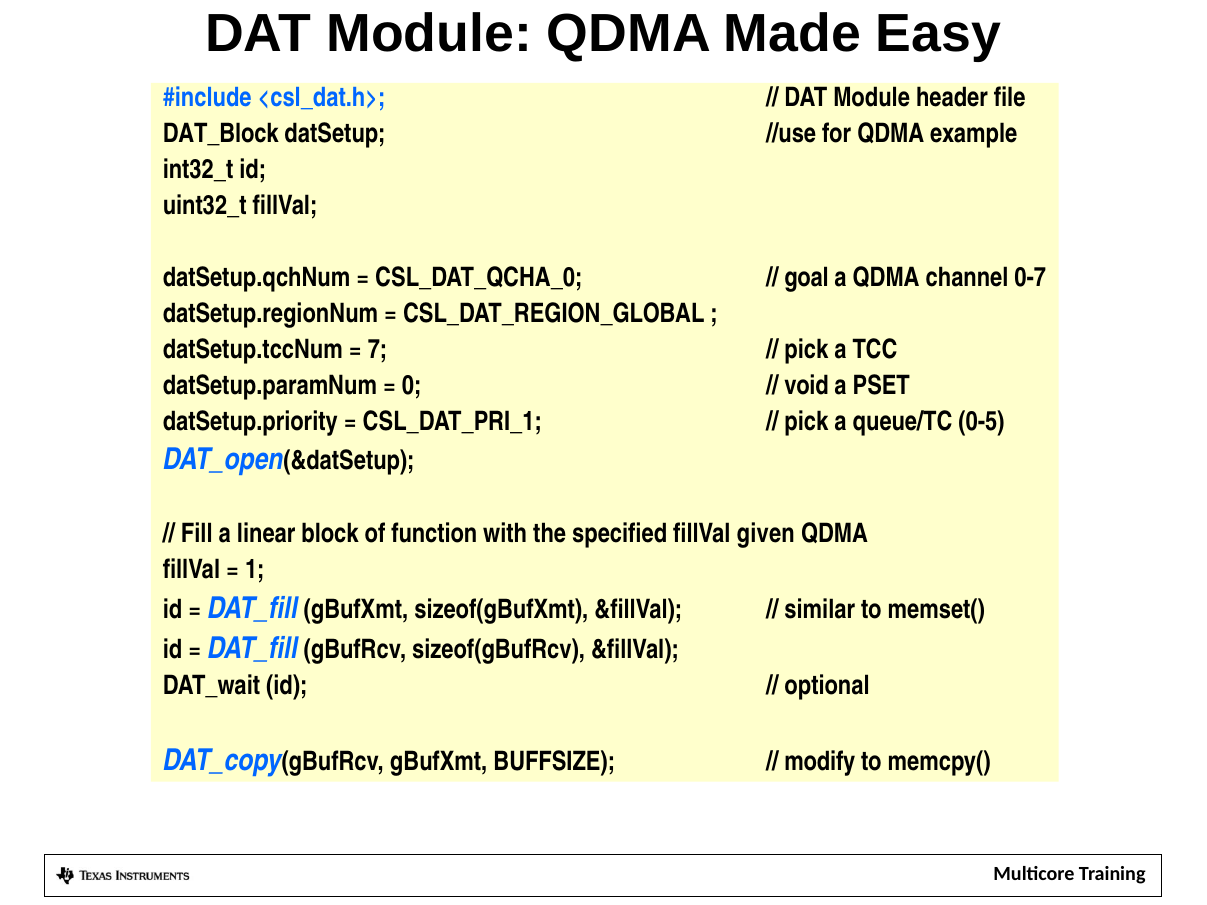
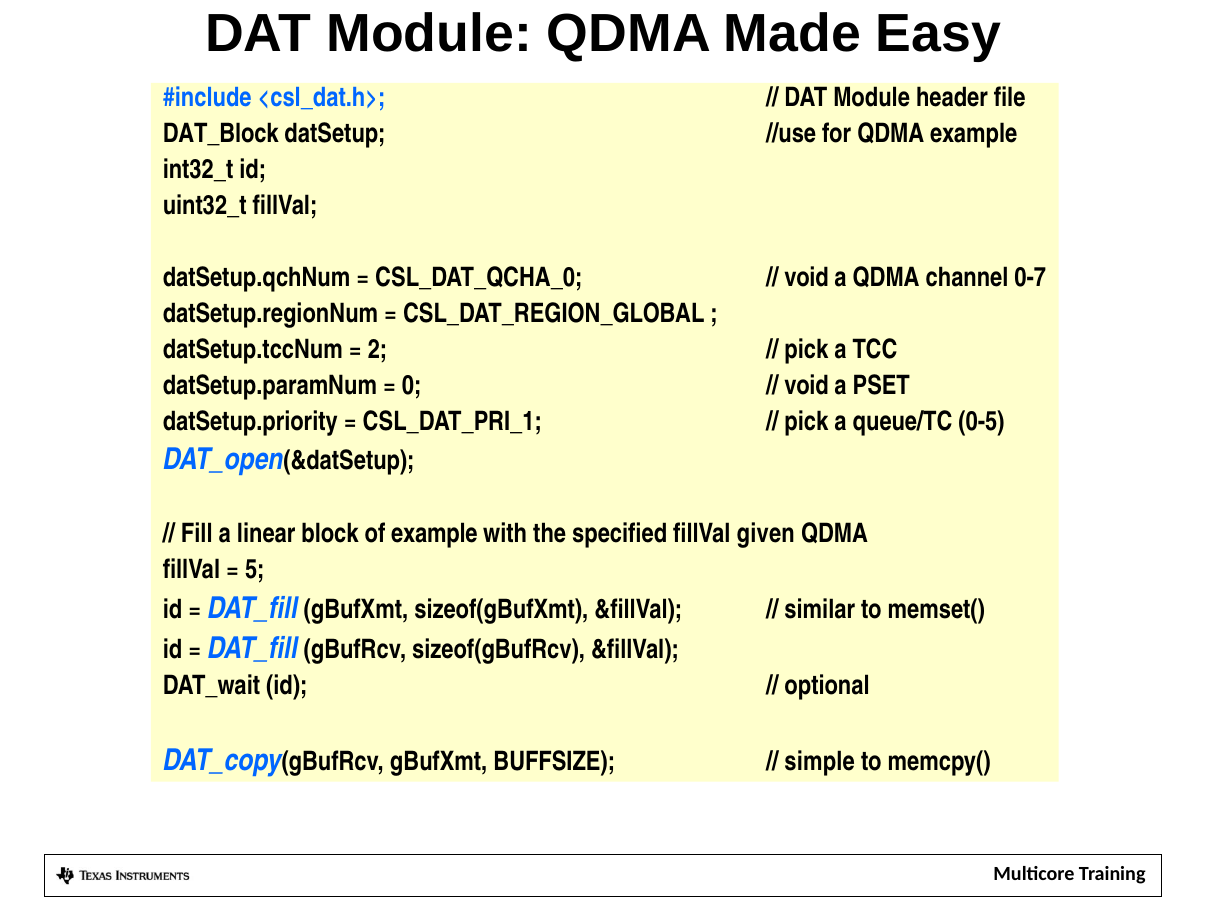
goal at (806, 278): goal -> void
7: 7 -> 2
of function: function -> example
1: 1 -> 5
modify: modify -> simple
